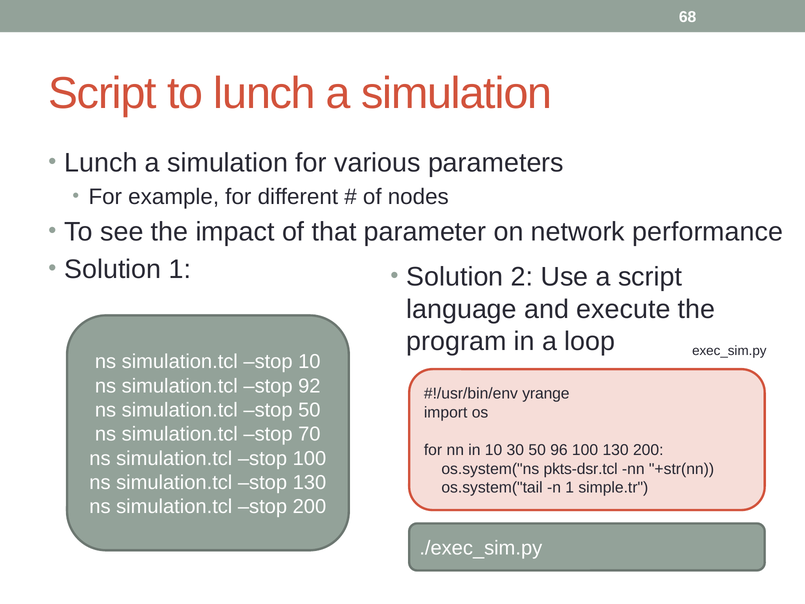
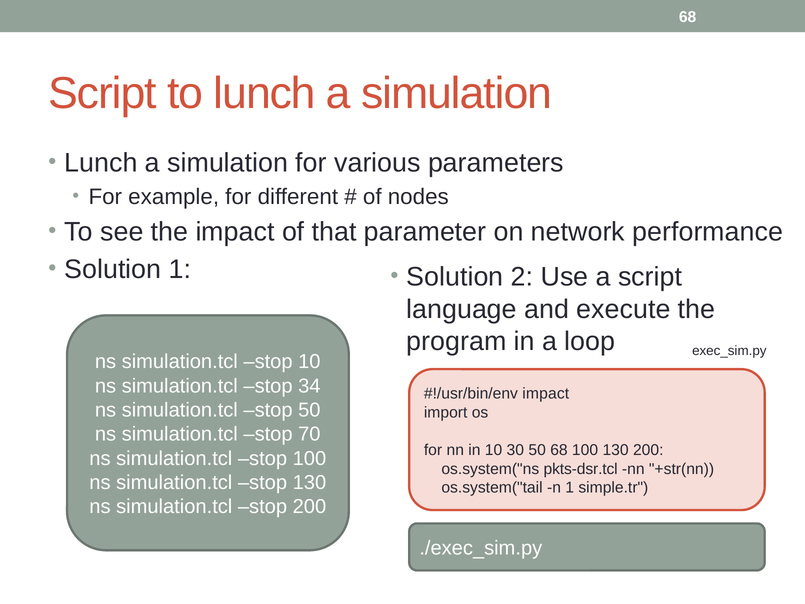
92: 92 -> 34
yrange at (546, 393): yrange -> impact
50 96: 96 -> 68
